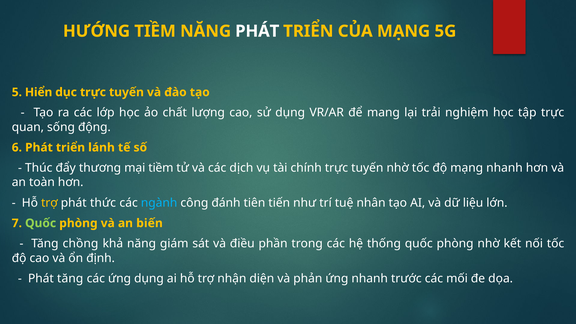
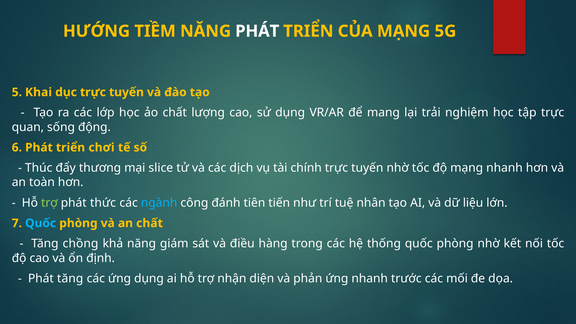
Hiển: Hiển -> Khai
lánh: lánh -> chơi
mại tiềm: tiềm -> slice
trợ at (49, 203) colour: yellow -> light green
Quốc at (41, 223) colour: light green -> light blue
an biến: biến -> chất
phần: phần -> hàng
